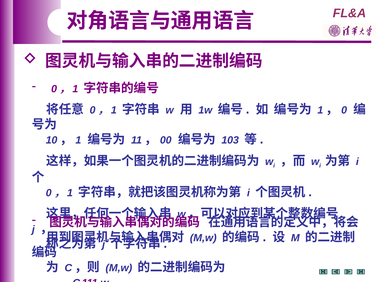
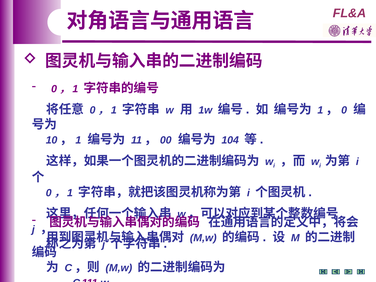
103: 103 -> 104
